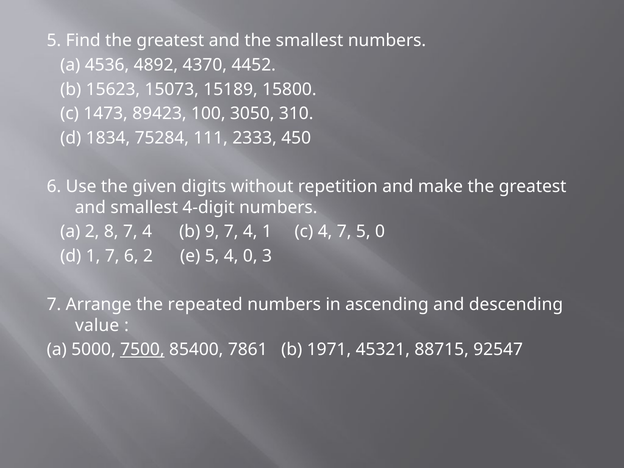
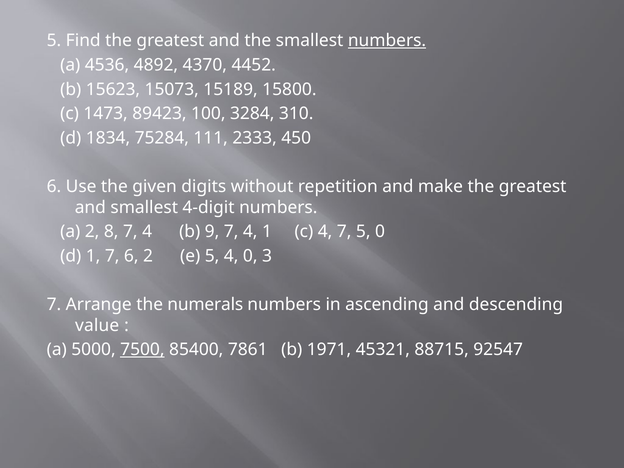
numbers at (387, 41) underline: none -> present
3050: 3050 -> 3284
repeated: repeated -> numerals
